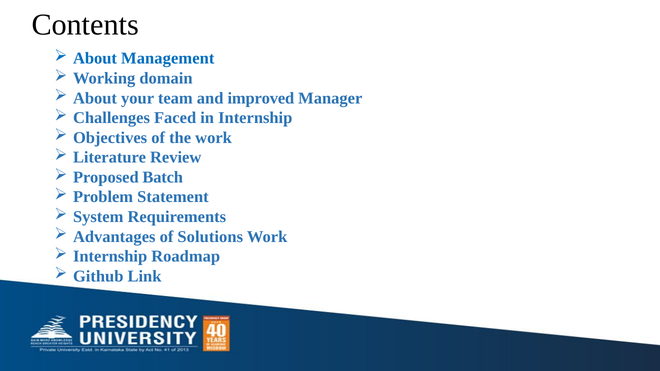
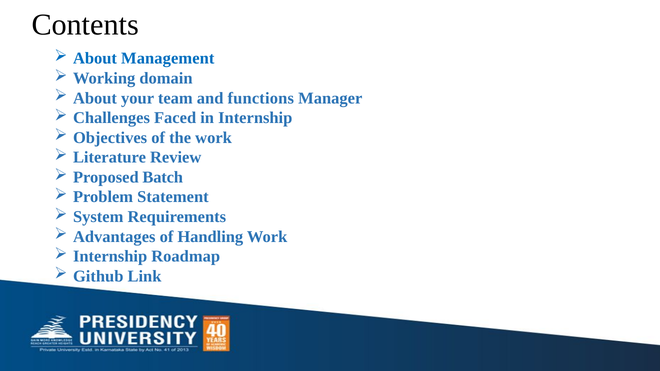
improved: improved -> functions
Solutions: Solutions -> Handling
